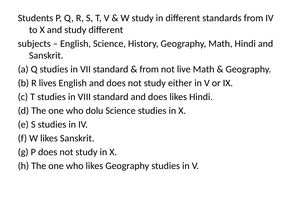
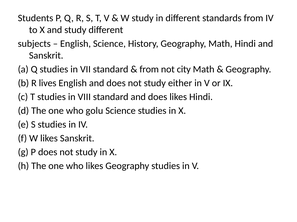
live: live -> city
dolu: dolu -> golu
